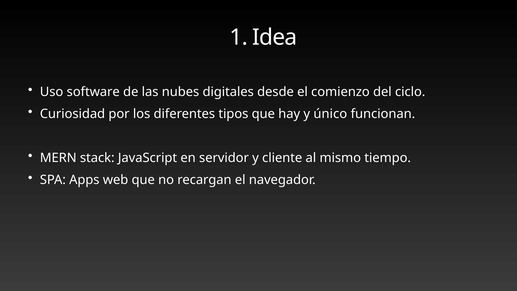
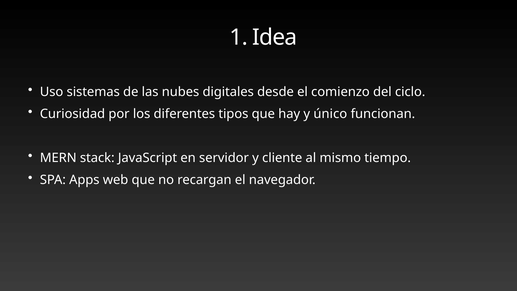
software: software -> sistemas
